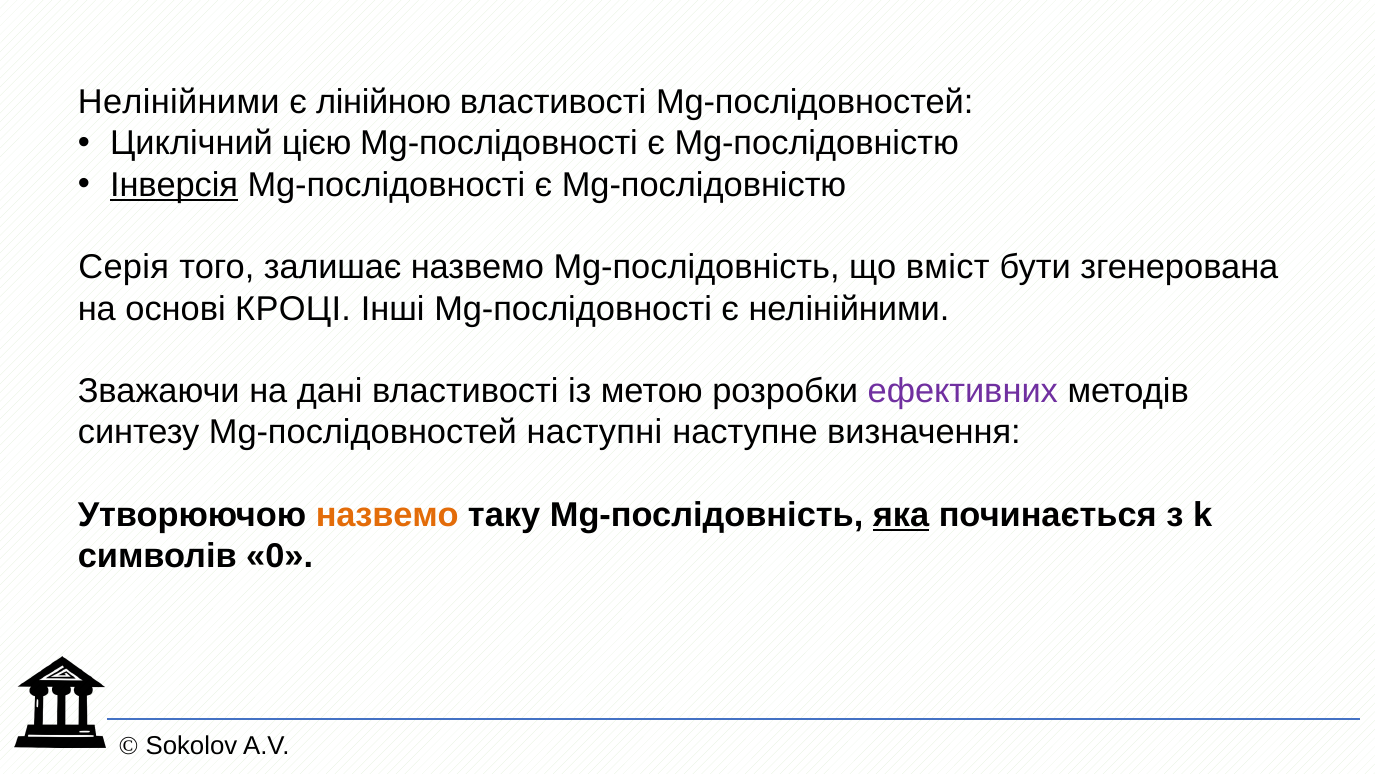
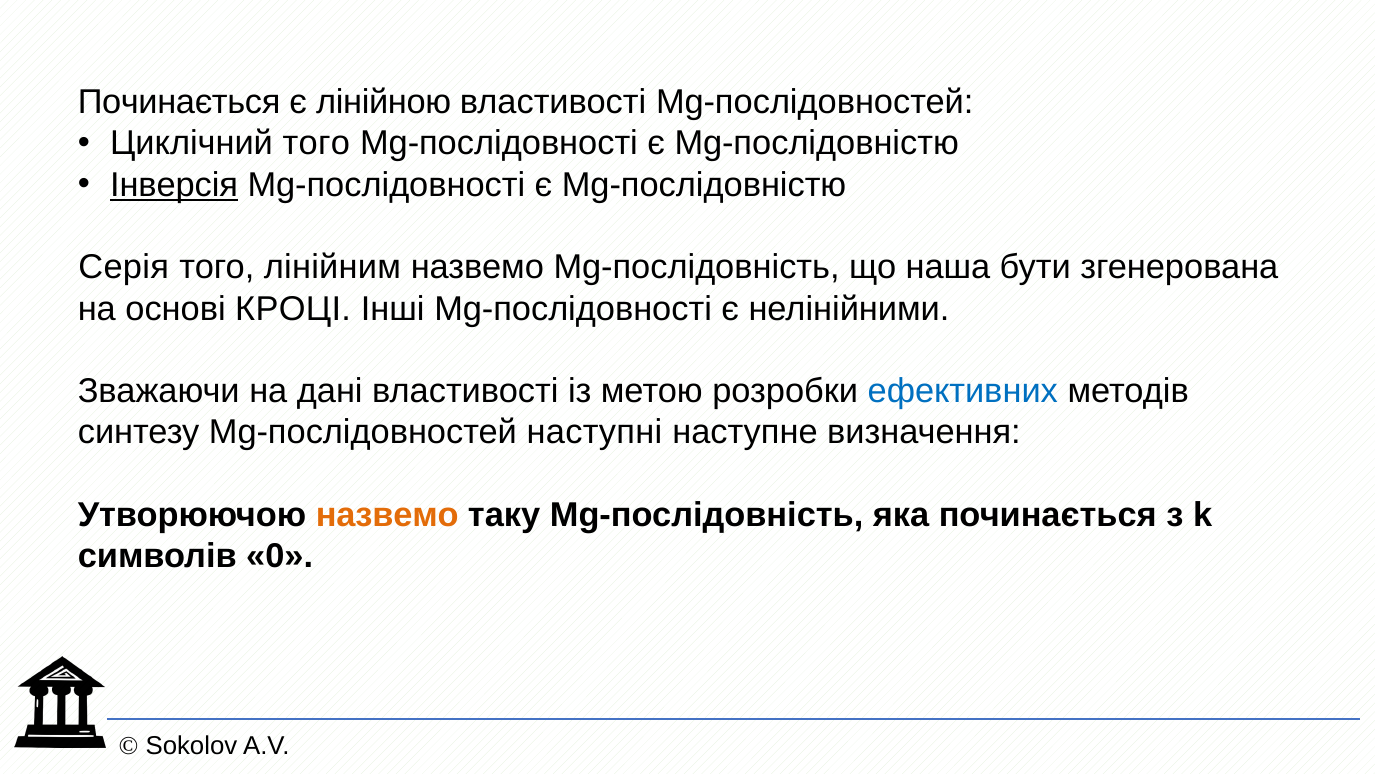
Нелінійними at (179, 102): Нелінійними -> Починається
Циклічний цією: цією -> того
залишає: залишає -> лінійним
вміст: вміст -> наша
ефективних colour: purple -> blue
яка underline: present -> none
